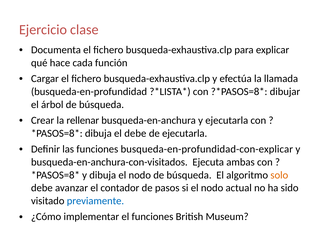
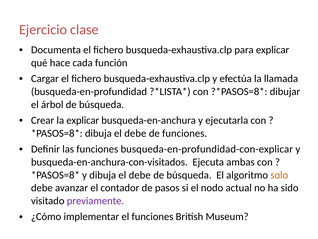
la rellenar: rellenar -> explicar
de ejecutarla: ejecutarla -> funciones
y dibuja el nodo: nodo -> debe
previamente colour: blue -> purple
